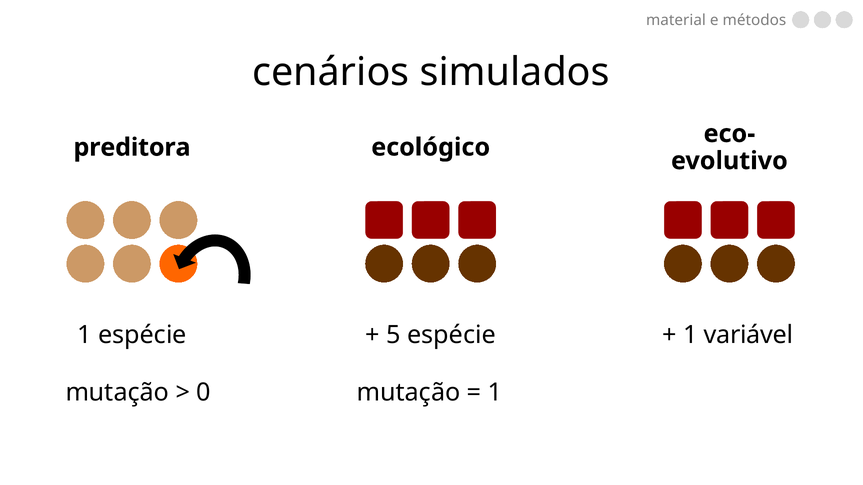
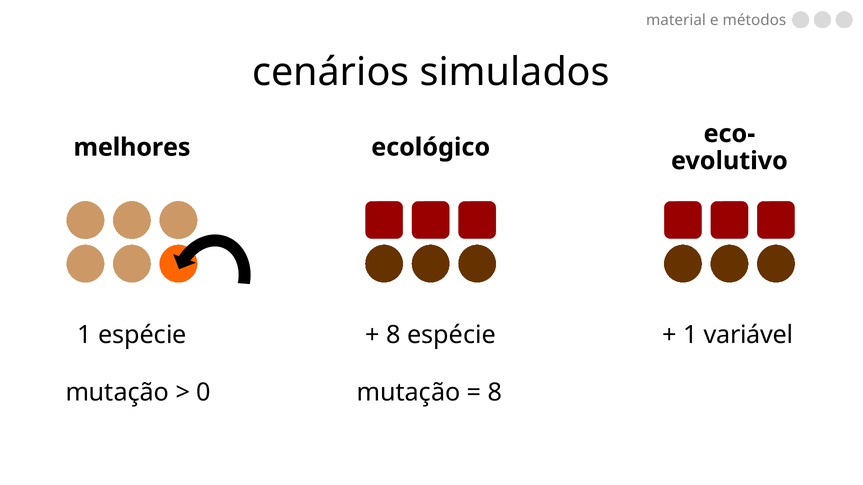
preditora: preditora -> melhores
5 at (394, 335): 5 -> 8
1 at (495, 393): 1 -> 8
